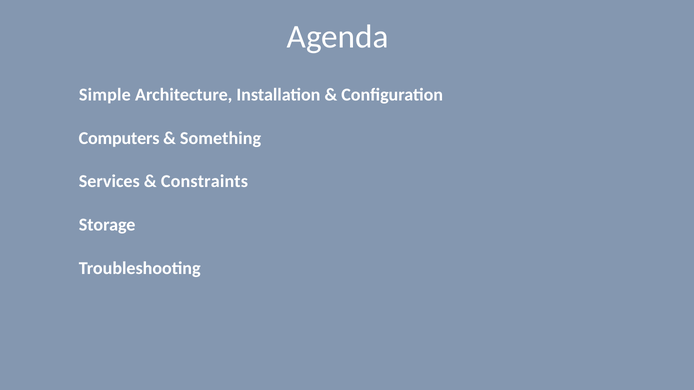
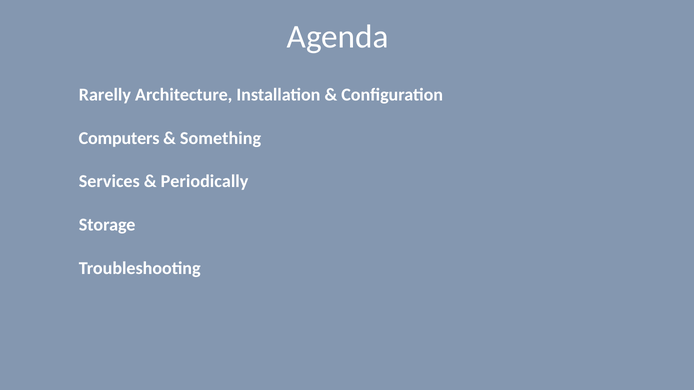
Simple: Simple -> Rarelly
Constraints: Constraints -> Periodically
